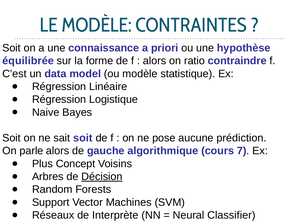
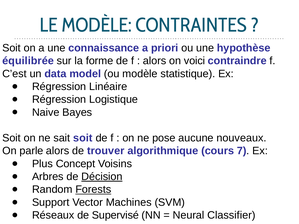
ratio: ratio -> voici
prédiction: prédiction -> nouveaux
gauche: gauche -> trouver
Forests underline: none -> present
Interprète: Interprète -> Supervisé
